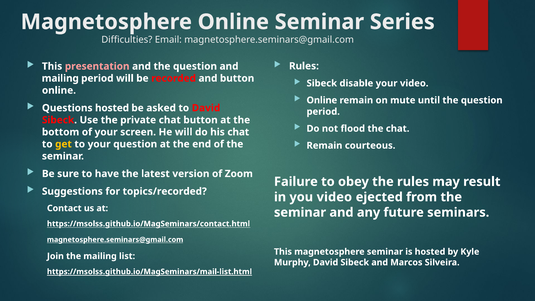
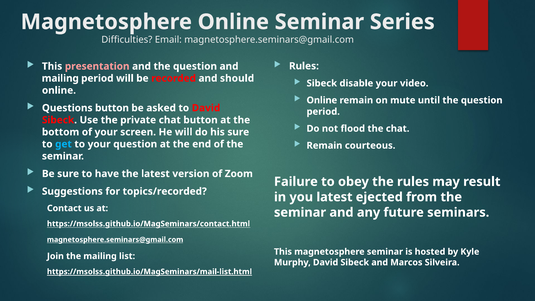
and button: button -> should
Questions hosted: hosted -> button
his chat: chat -> sure
get colour: yellow -> light blue
you video: video -> latest
